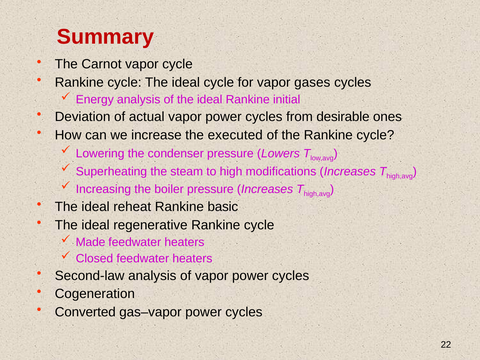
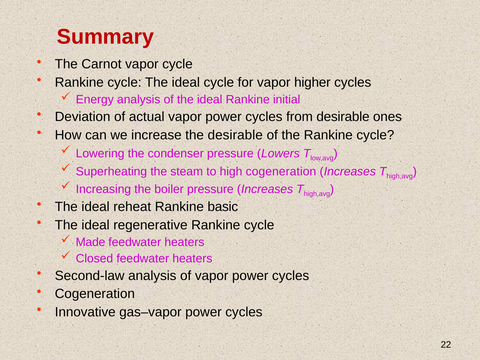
gases: gases -> higher
the executed: executed -> desirable
high modifications: modifications -> cogeneration
Converted: Converted -> Innovative
